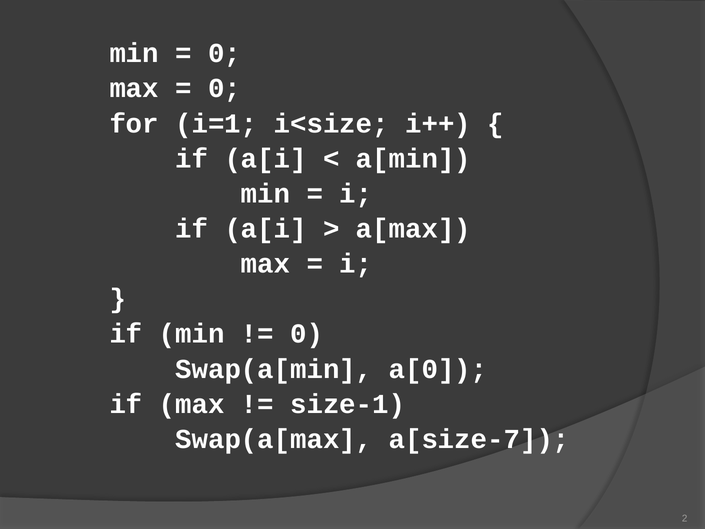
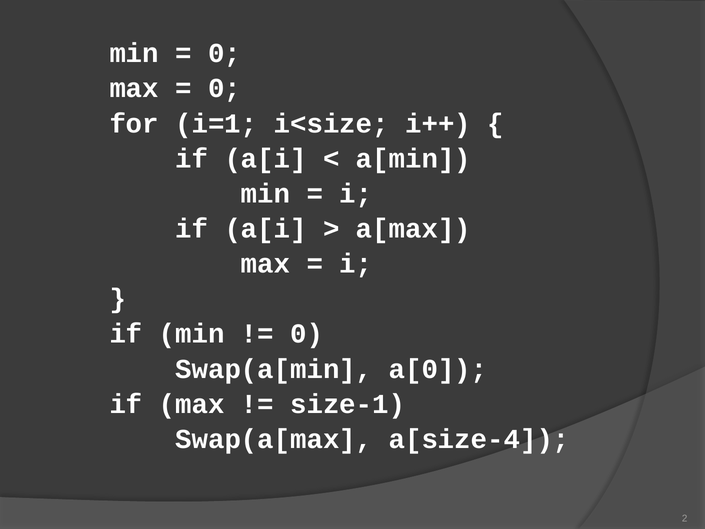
a[size-7: a[size-7 -> a[size-4
